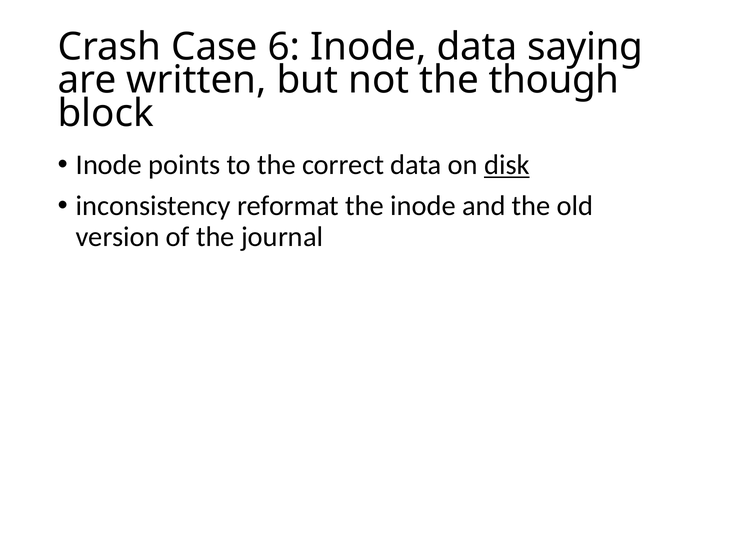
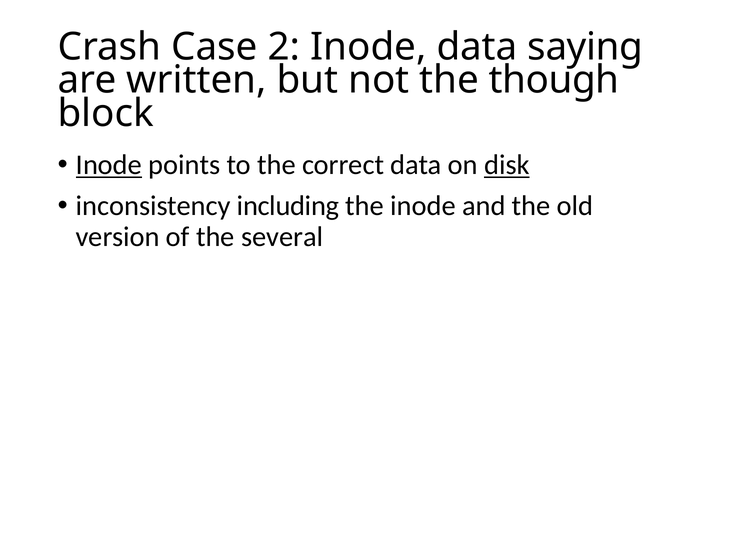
6: 6 -> 2
Inode at (109, 165) underline: none -> present
reformat: reformat -> including
journal: journal -> several
